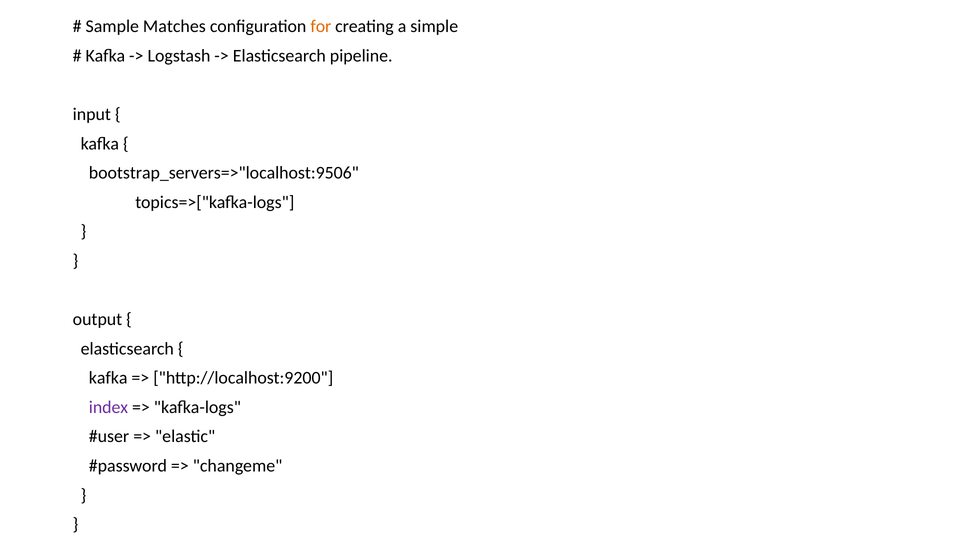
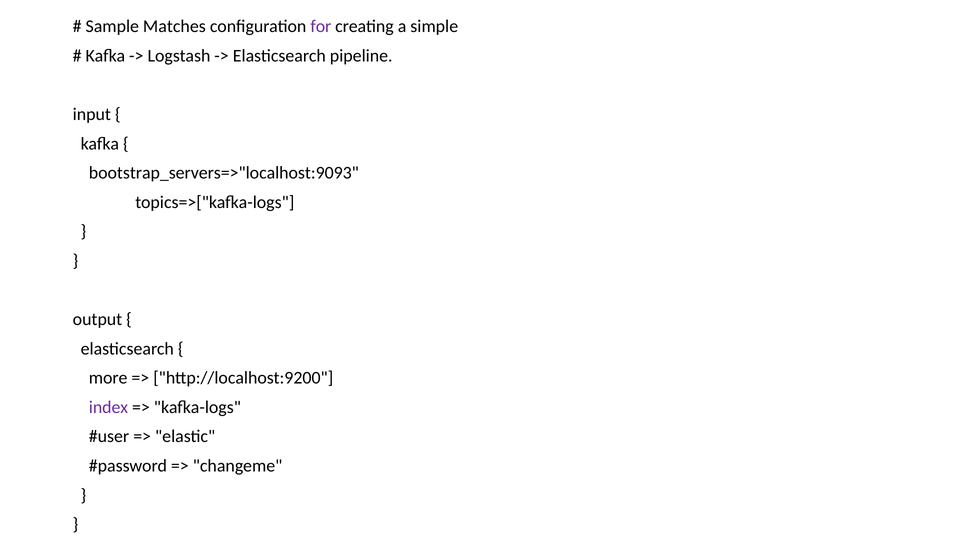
for colour: orange -> purple
bootstrap_servers=>"localhost:9506: bootstrap_servers=>"localhost:9506 -> bootstrap_servers=>"localhost:9093
kafka at (108, 378): kafka -> more
